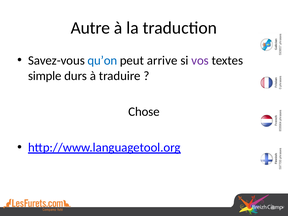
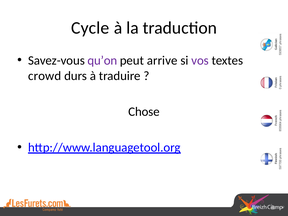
Autre: Autre -> Cycle
qu’on colour: blue -> purple
simple: simple -> crowd
